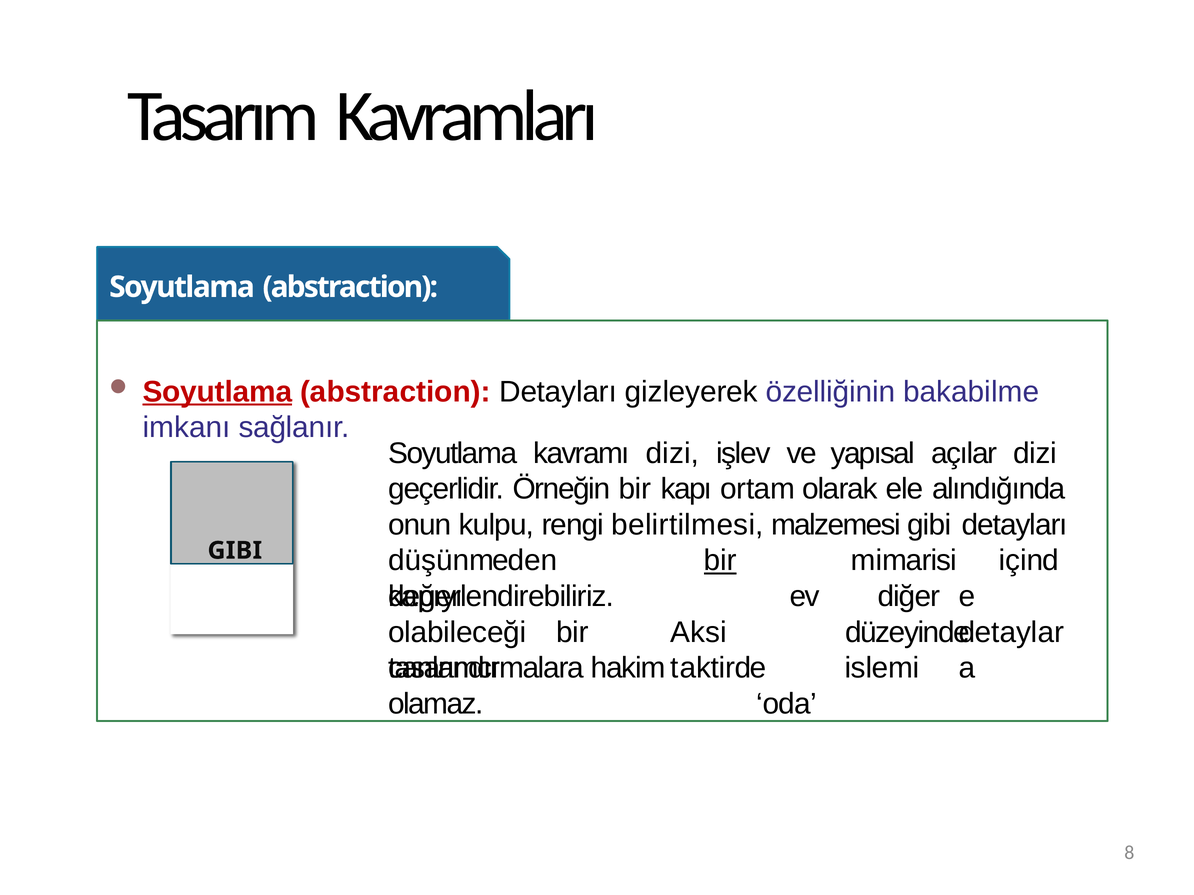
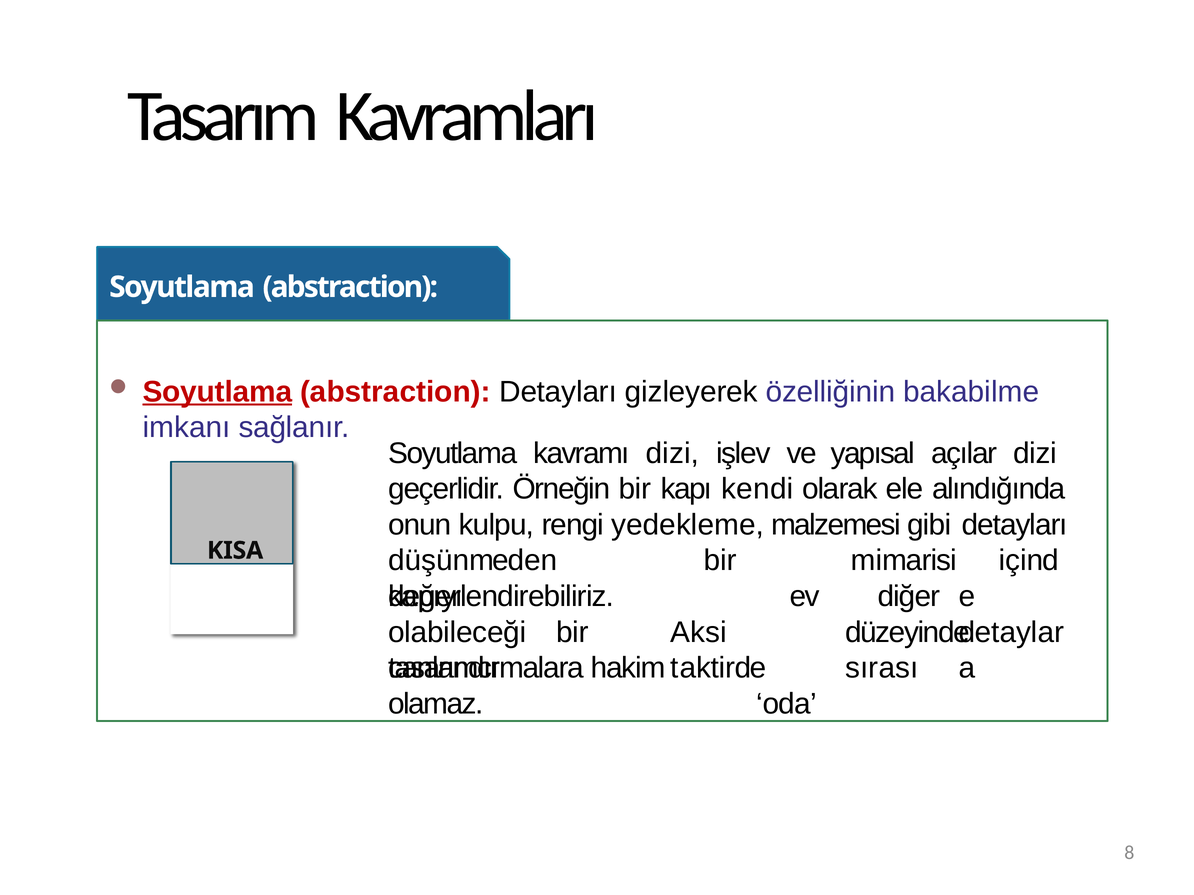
ortam: ortam -> kendi
belirtilmesi: belirtilmesi -> yedekleme
GIBI at (235, 551): GIBI -> KISA
bir at (720, 561) underline: present -> none
islemi: islemi -> sırası
